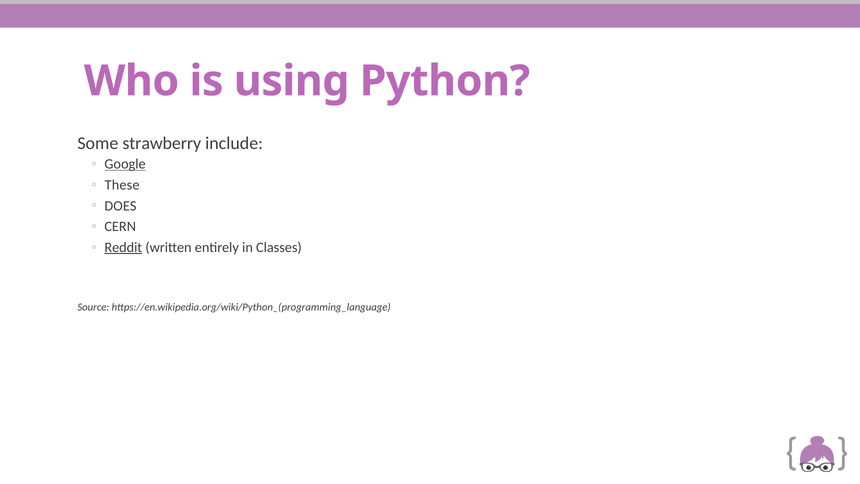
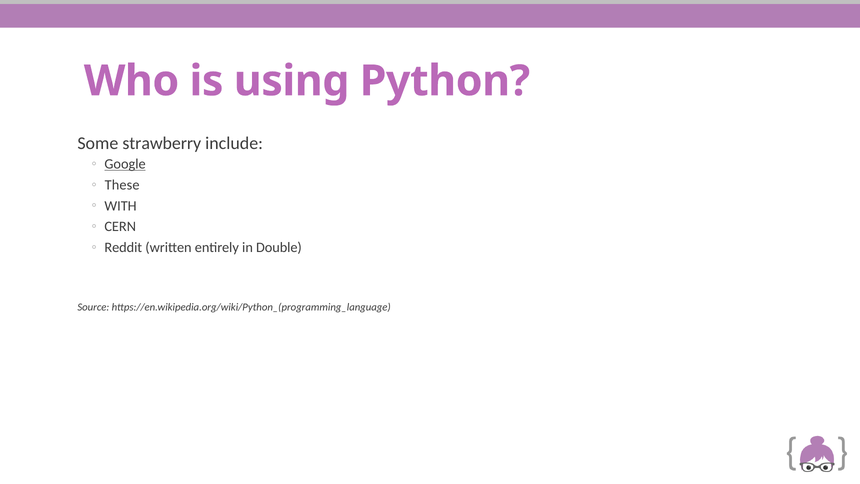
DOES: DOES -> WITH
Reddit underline: present -> none
Classes: Classes -> Double
